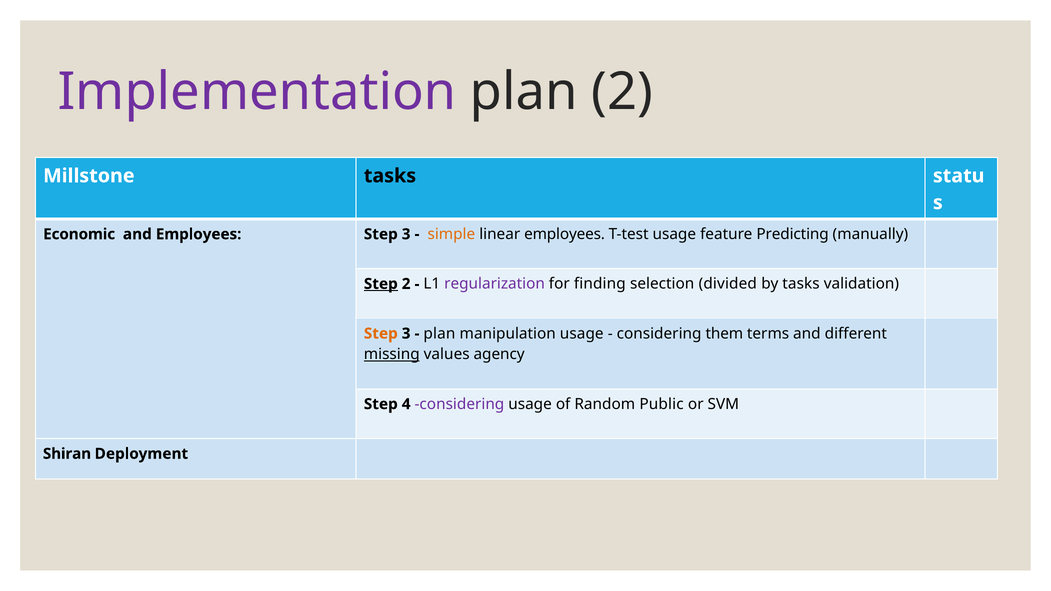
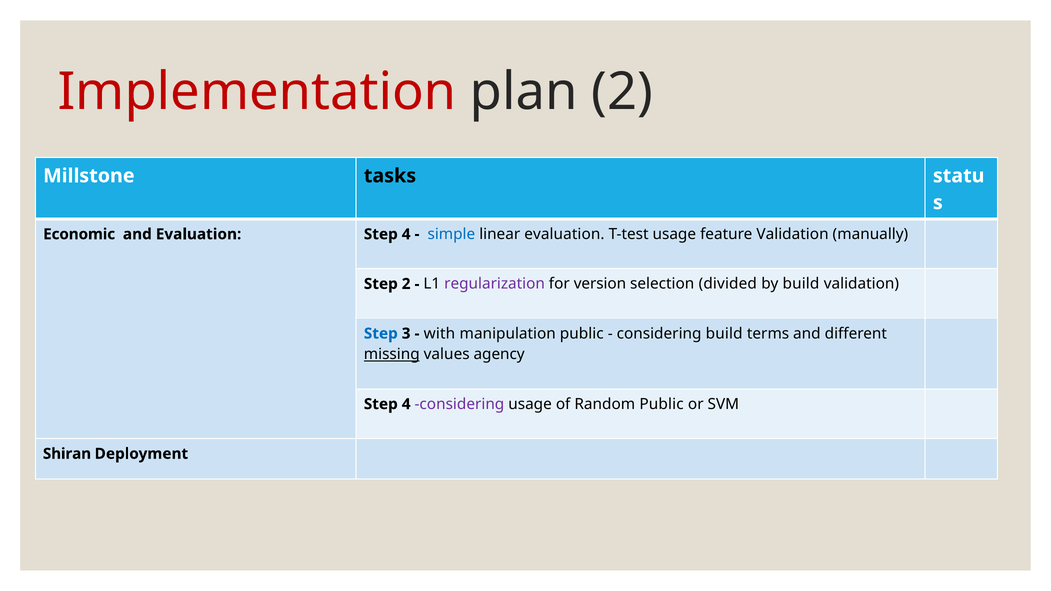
Implementation colour: purple -> red
and Employees: Employees -> Evaluation
3 at (406, 234): 3 -> 4
simple colour: orange -> blue
linear employees: employees -> evaluation
feature Predicting: Predicting -> Validation
Step at (381, 284) underline: present -> none
finding: finding -> version
by tasks: tasks -> build
Step at (381, 334) colour: orange -> blue
plan at (439, 334): plan -> with
manipulation usage: usage -> public
considering them: them -> build
